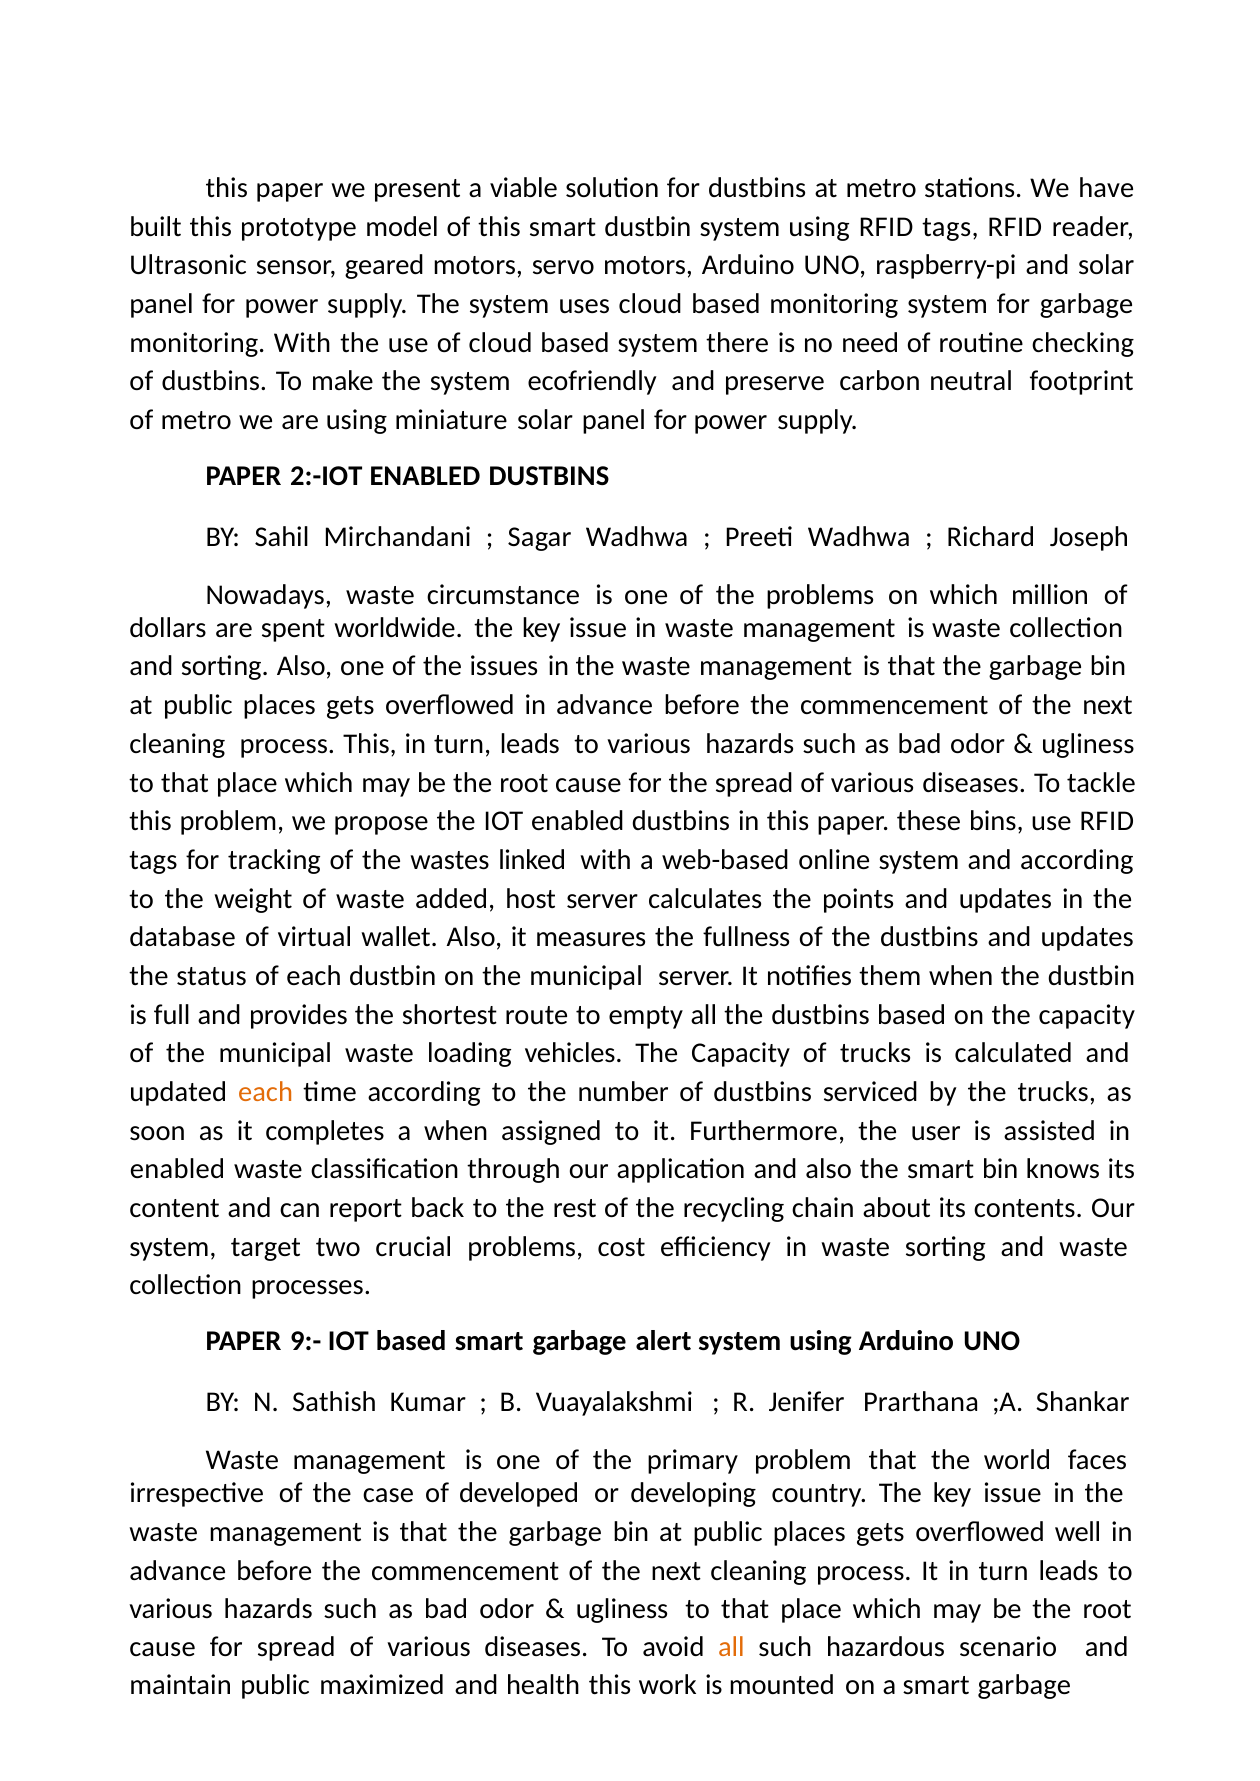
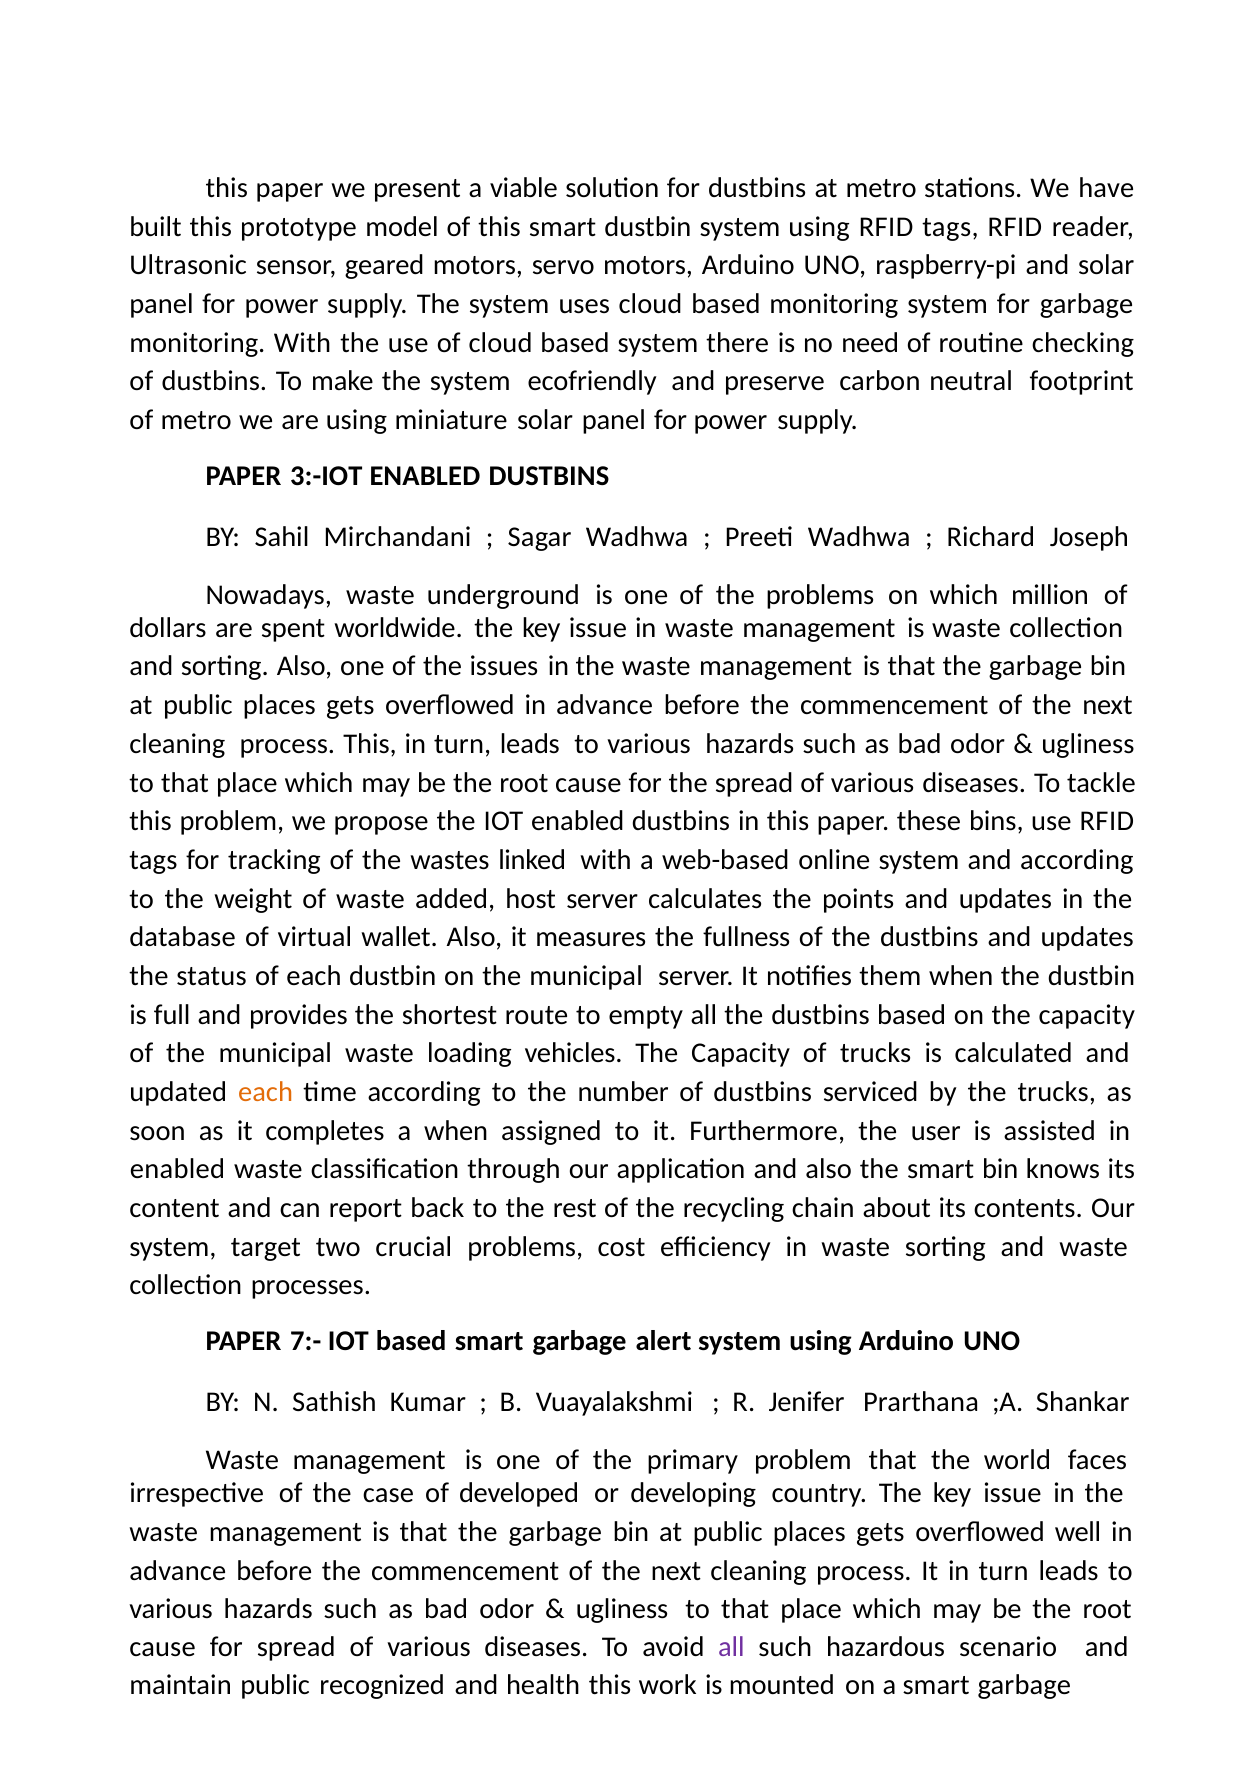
2:-IOT: 2:-IOT -> 3:-IOT
circumstance: circumstance -> underground
9:-: 9:- -> 7:-
all at (731, 1647) colour: orange -> purple
maximized: maximized -> recognized
